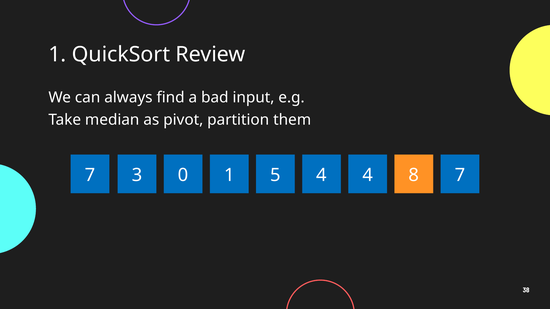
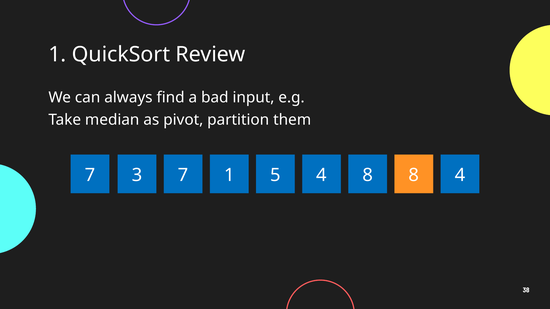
3 0: 0 -> 7
4 4: 4 -> 8
7 7: 7 -> 4
